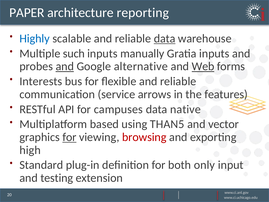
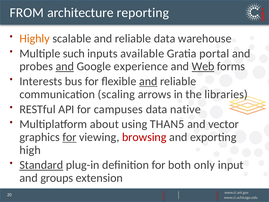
PAPER: PAPER -> FROM
Highly colour: blue -> orange
data at (165, 38) underline: present -> none
manually: manually -> available
Gratia inputs: inputs -> portal
alternative: alternative -> experience
and at (148, 81) underline: none -> present
service: service -> scaling
features: features -> libraries
based: based -> about
Standard underline: none -> present
testing: testing -> groups
